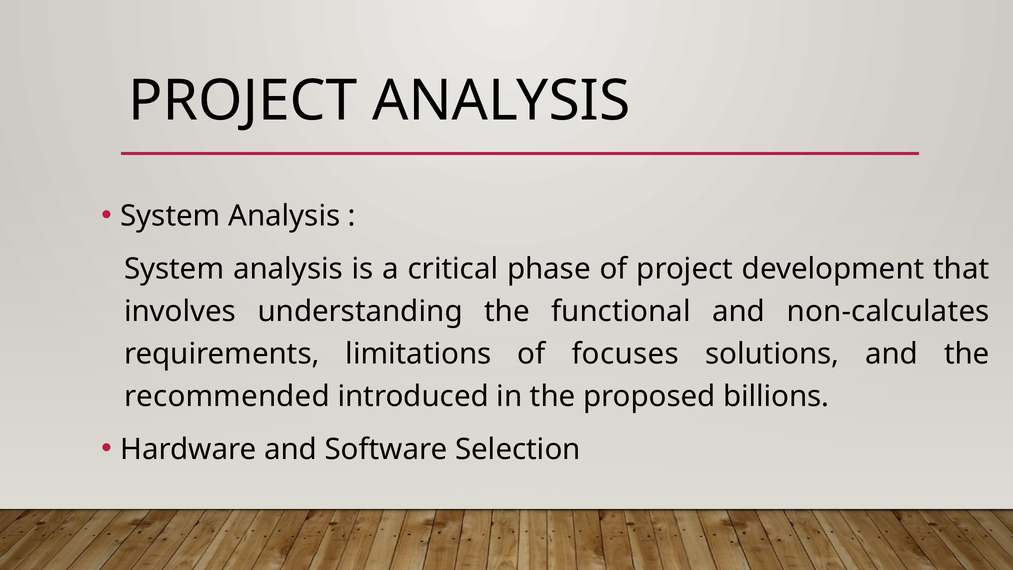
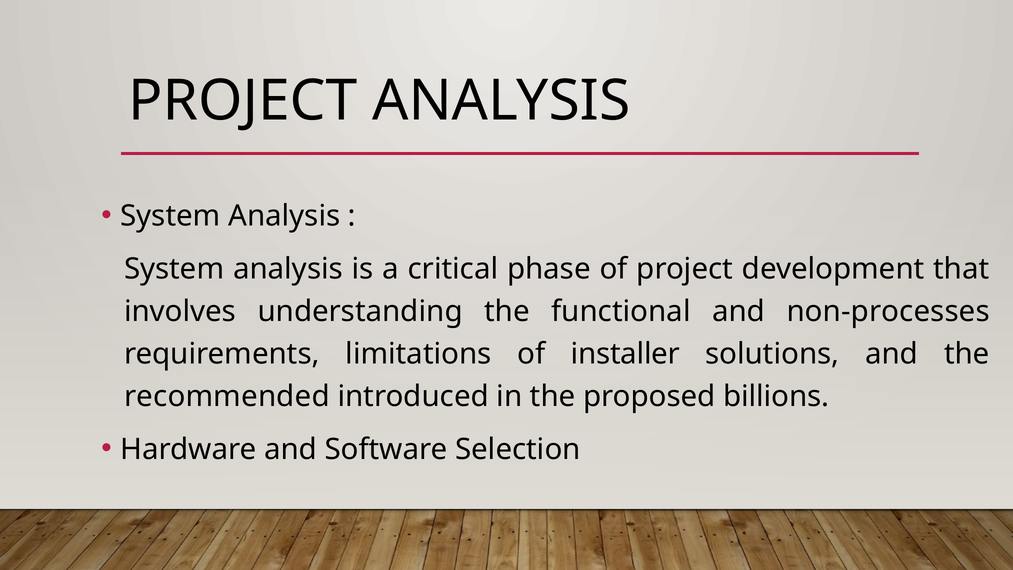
non-calculates: non-calculates -> non-processes
focuses: focuses -> installer
